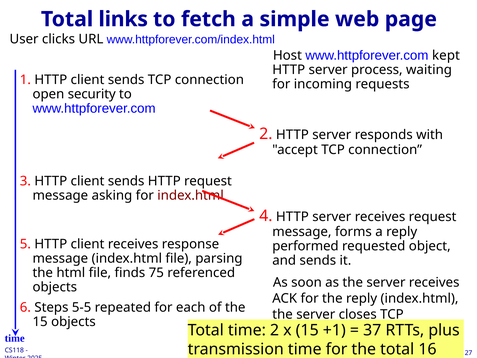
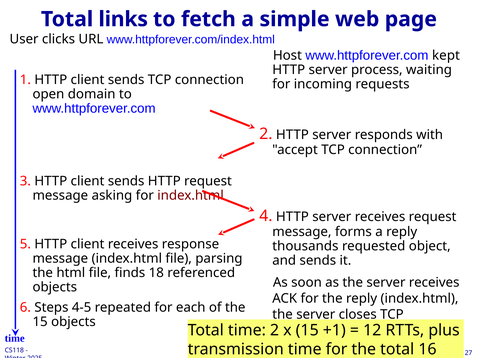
security: security -> domain
performed: performed -> thousands
75: 75 -> 18
5-5: 5-5 -> 4-5
37: 37 -> 12
